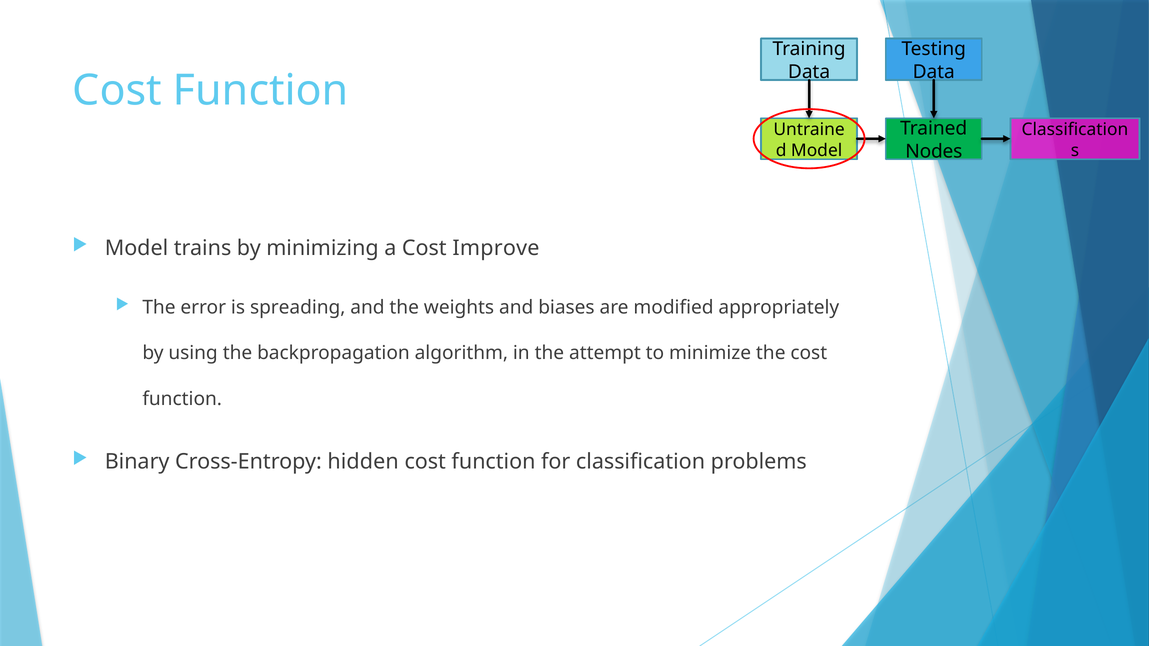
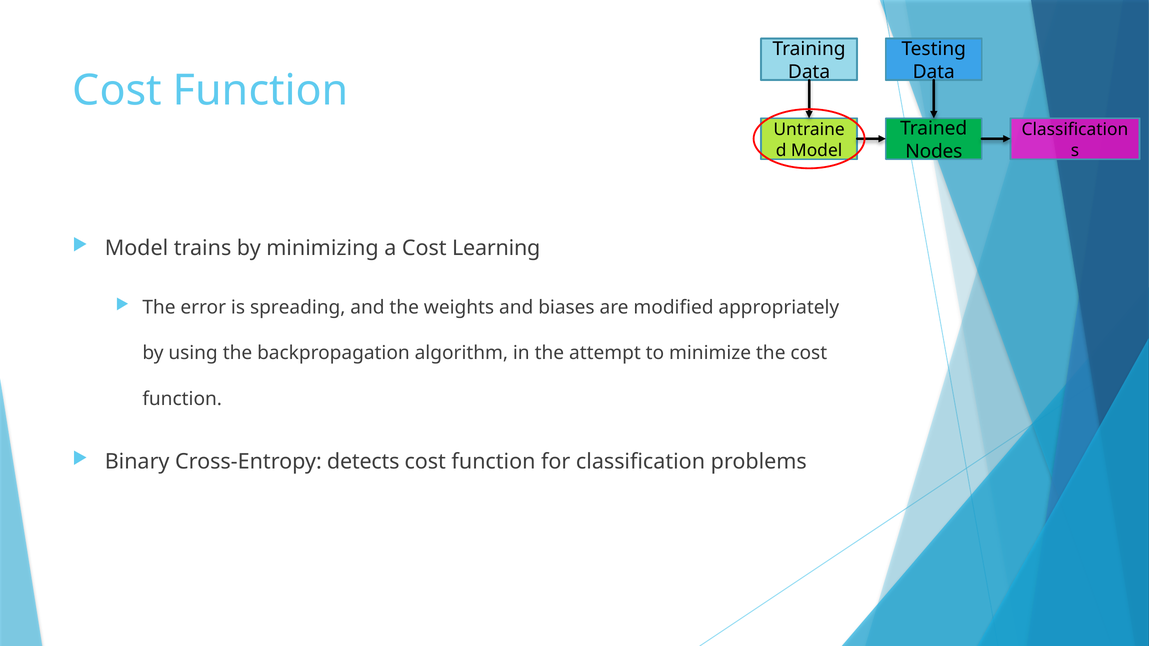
Improve: Improve -> Learning
hidden: hidden -> detects
